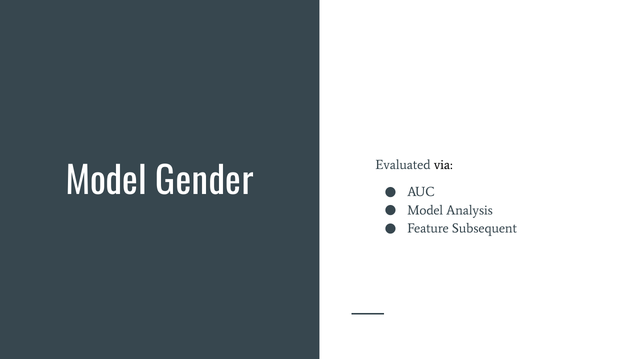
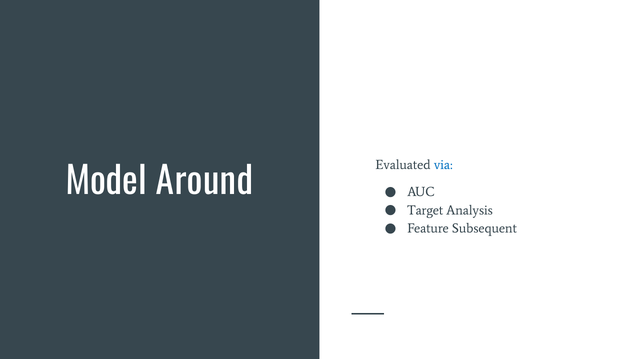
via colour: black -> blue
Gender: Gender -> Around
Model at (425, 211): Model -> Target
